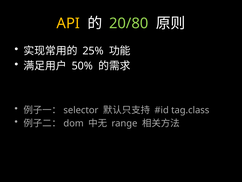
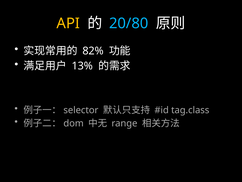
20/80 colour: light green -> light blue
25%: 25% -> 82%
50%: 50% -> 13%
